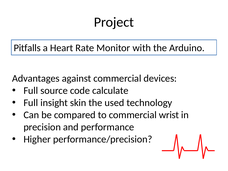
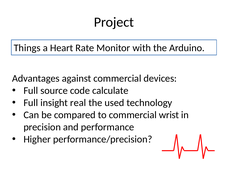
Pitfalls: Pitfalls -> Things
skin: skin -> real
